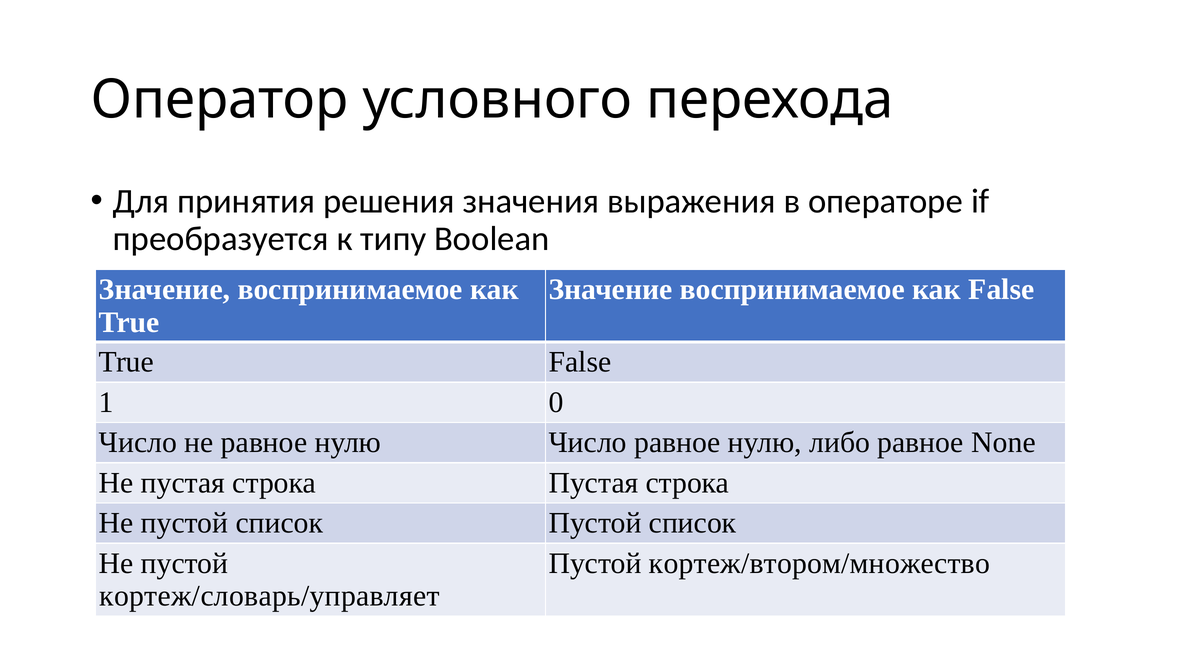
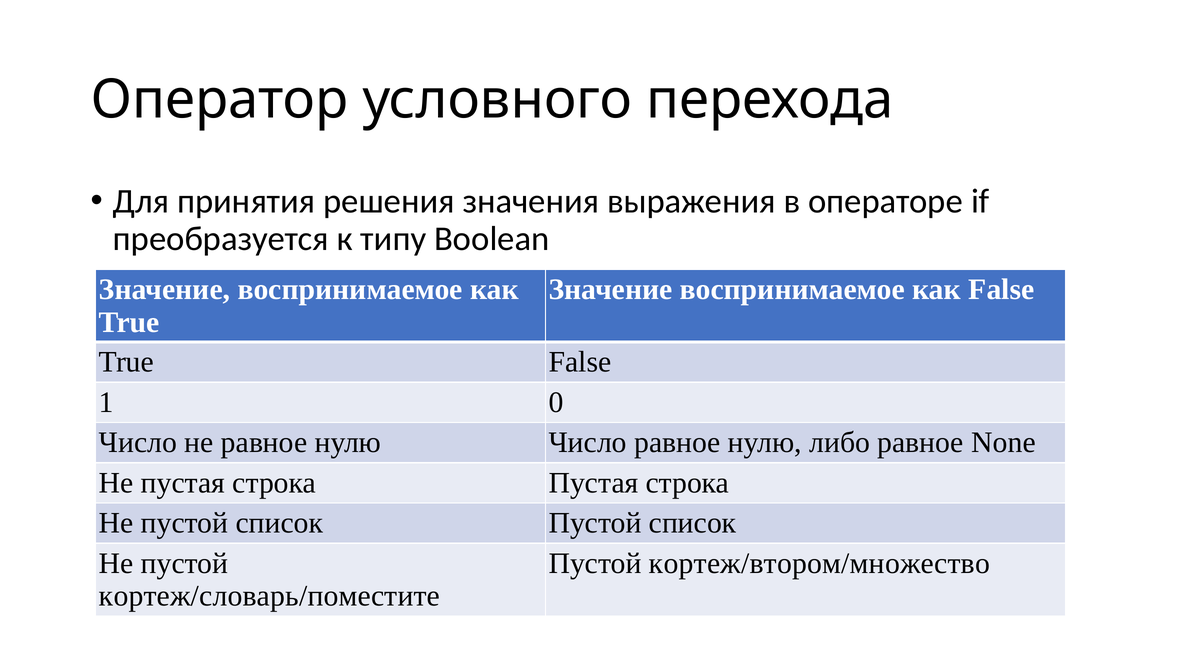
кортеж/словарь/управляет: кортеж/словарь/управляет -> кортеж/словарь/поместите
